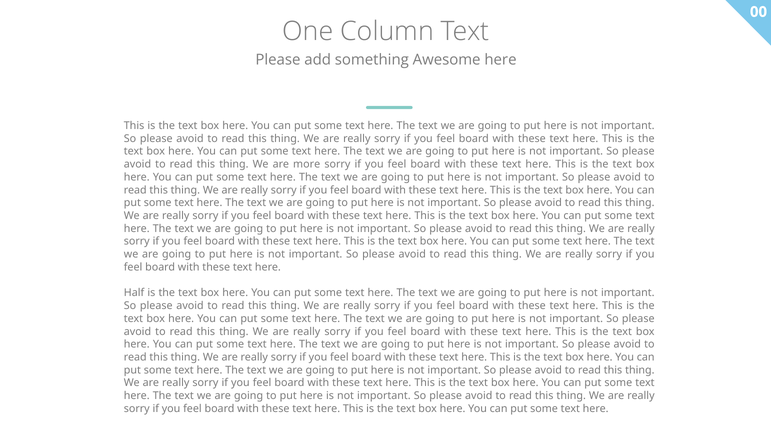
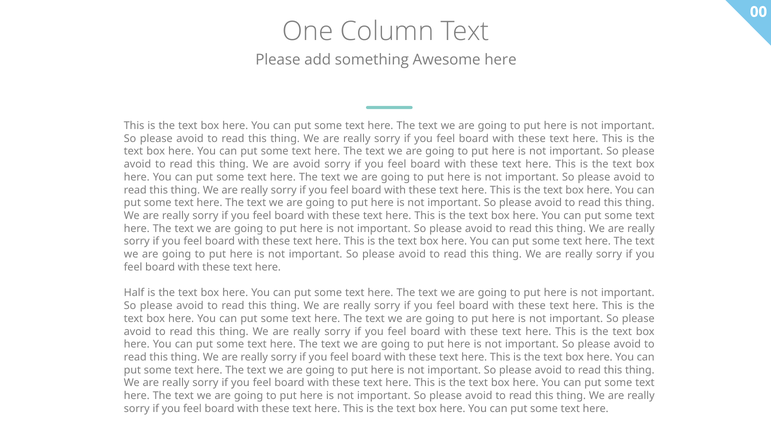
are more: more -> avoid
